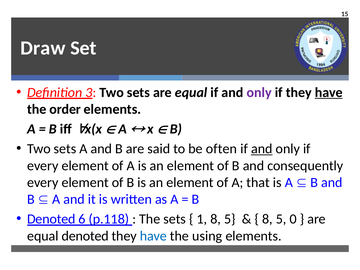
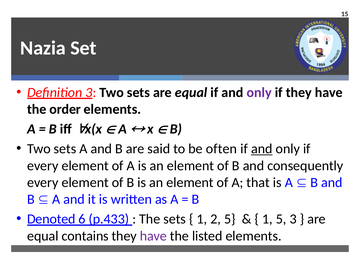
Draw: Draw -> Nazia
have at (329, 92) underline: present -> none
p.118: p.118 -> p.433
1 8: 8 -> 2
8 at (267, 219): 8 -> 1
5 0: 0 -> 3
equal denoted: denoted -> contains
have at (153, 236) colour: blue -> purple
using: using -> listed
